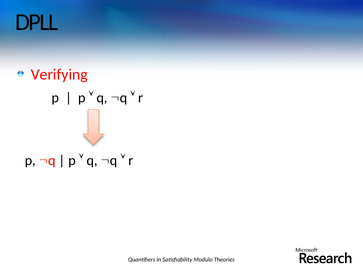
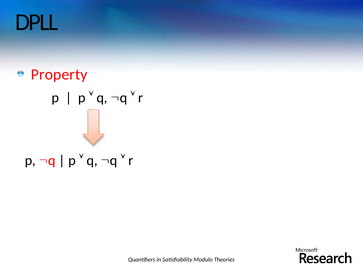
Verifying: Verifying -> Property
